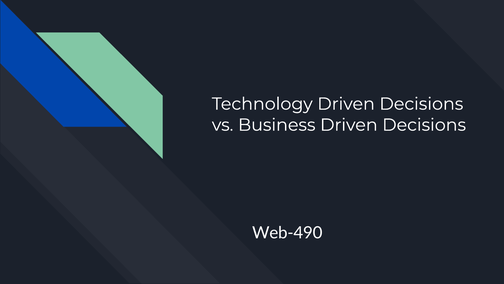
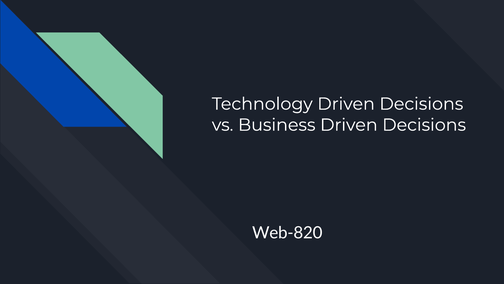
Web-490: Web-490 -> Web-820
